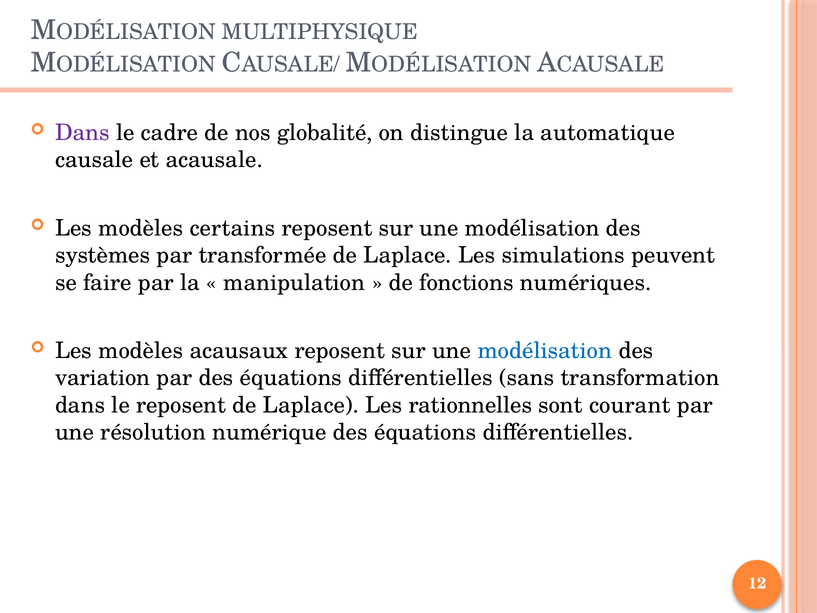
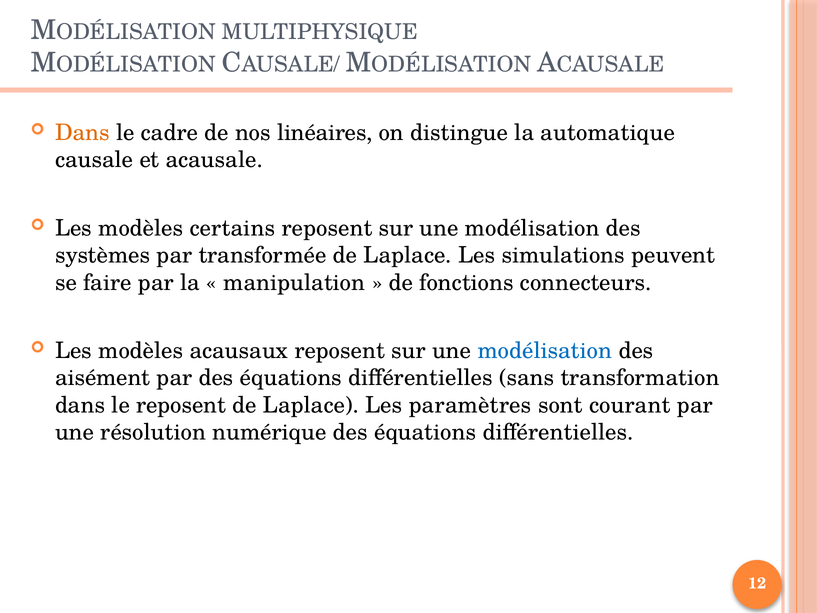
Dans at (82, 133) colour: purple -> orange
globalité: globalité -> linéaires
numériques: numériques -> connecteurs
variation: variation -> aisément
rationnelles: rationnelles -> paramètres
